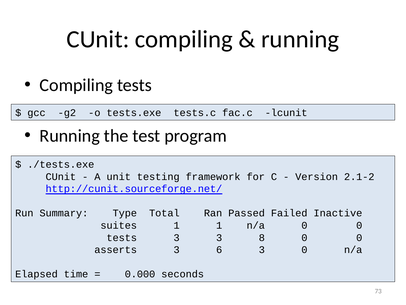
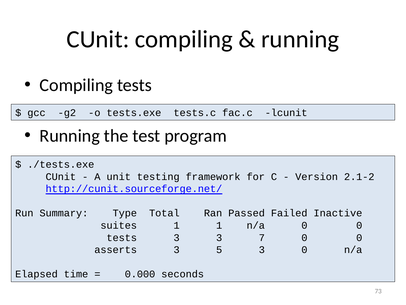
8: 8 -> 7
6: 6 -> 5
